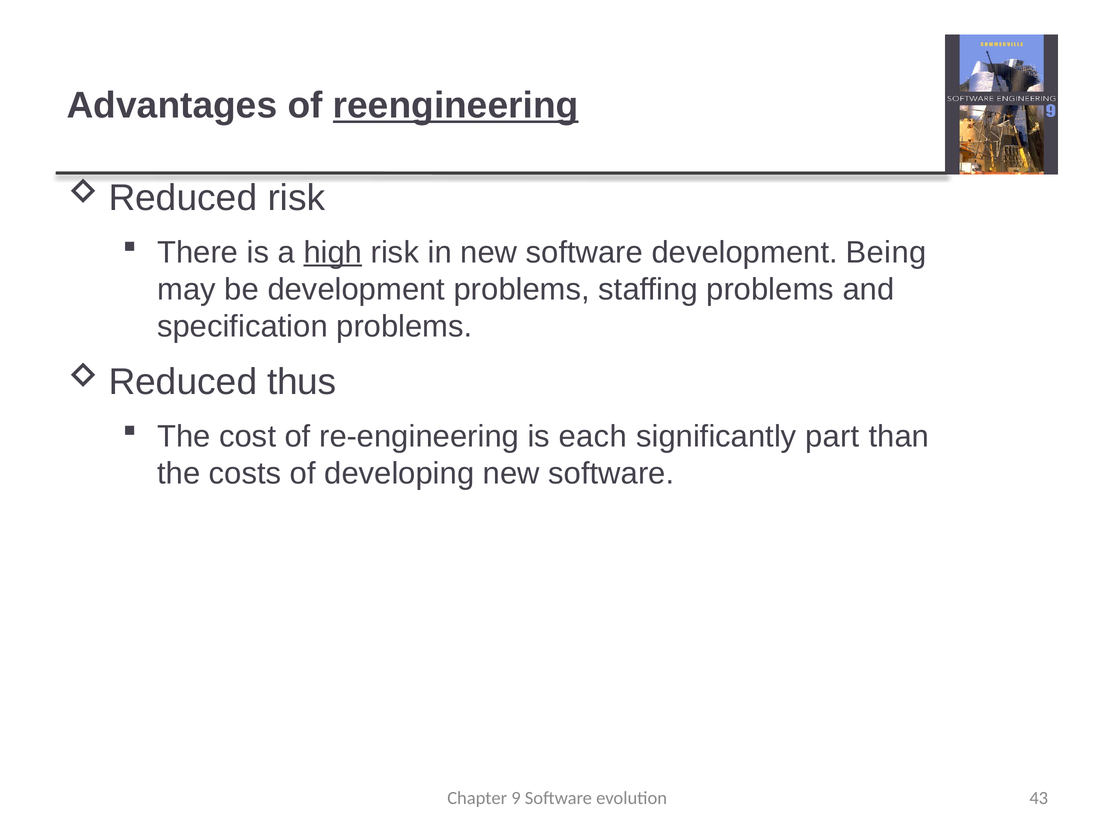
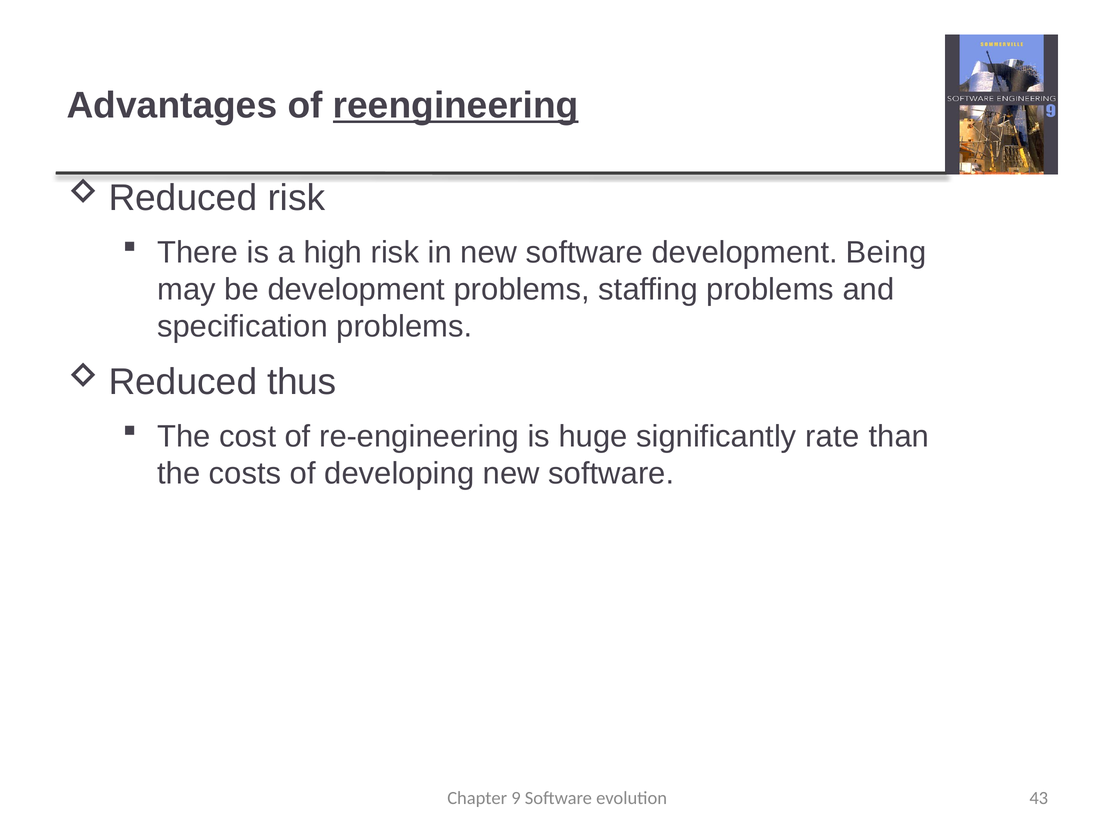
high underline: present -> none
each: each -> huge
part: part -> rate
